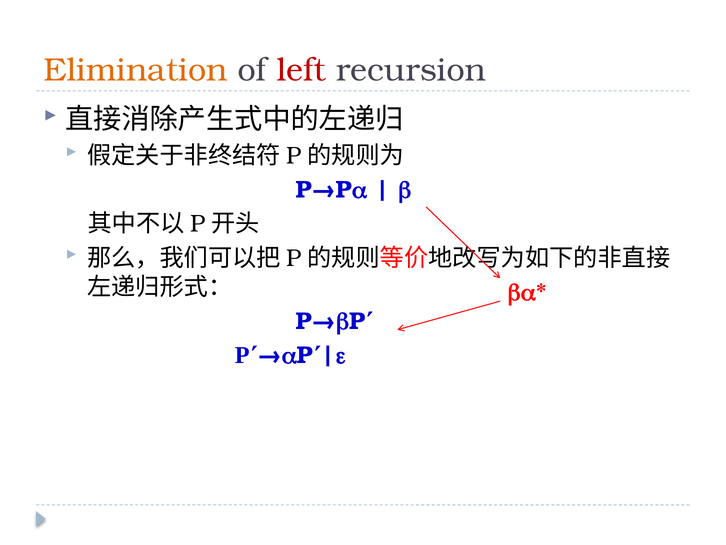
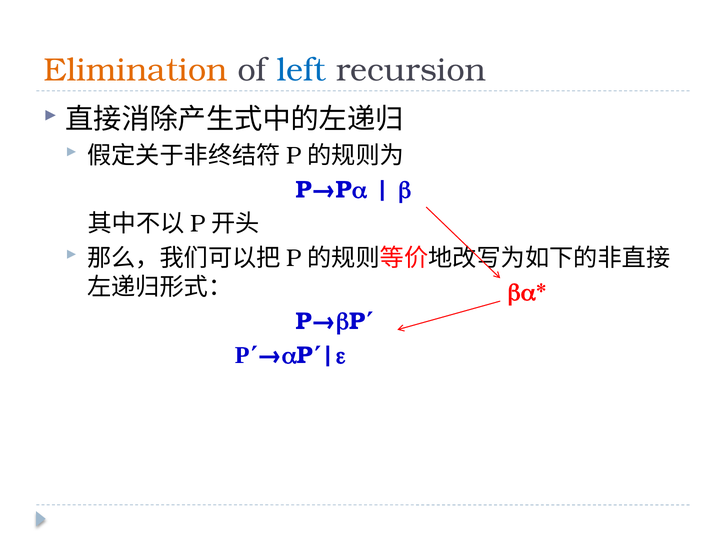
left colour: red -> blue
